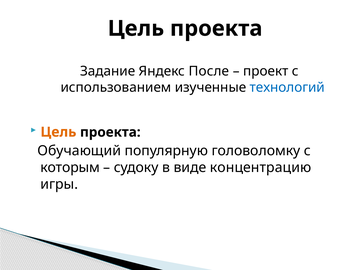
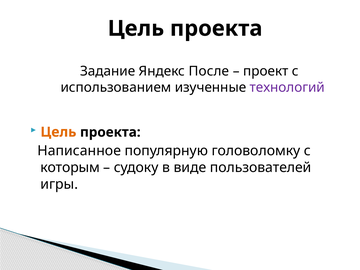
технологий colour: blue -> purple
Обучающий: Обучающий -> Написанное
концентрацию: концентрацию -> пользователей
